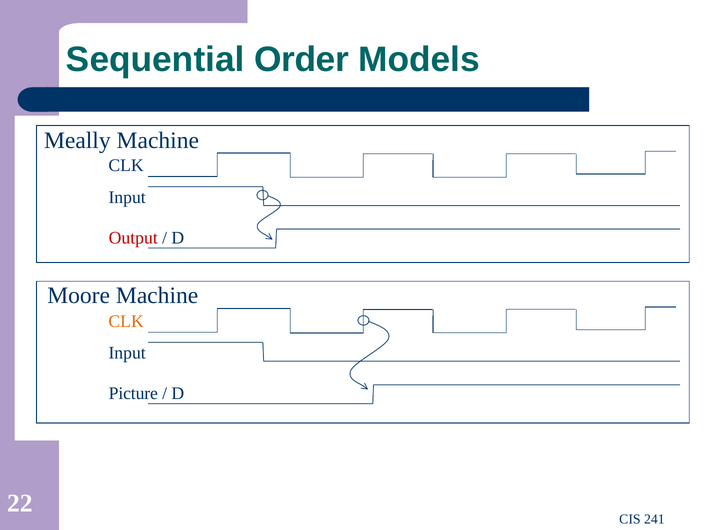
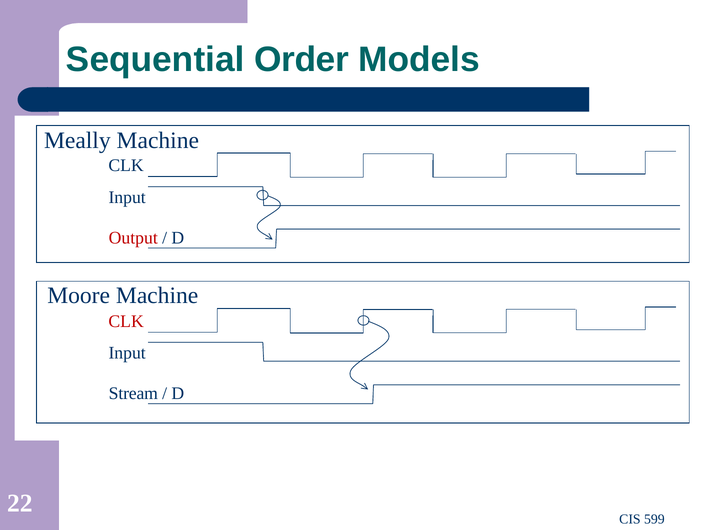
CLK at (126, 321) colour: orange -> red
Picture: Picture -> Stream
241: 241 -> 599
